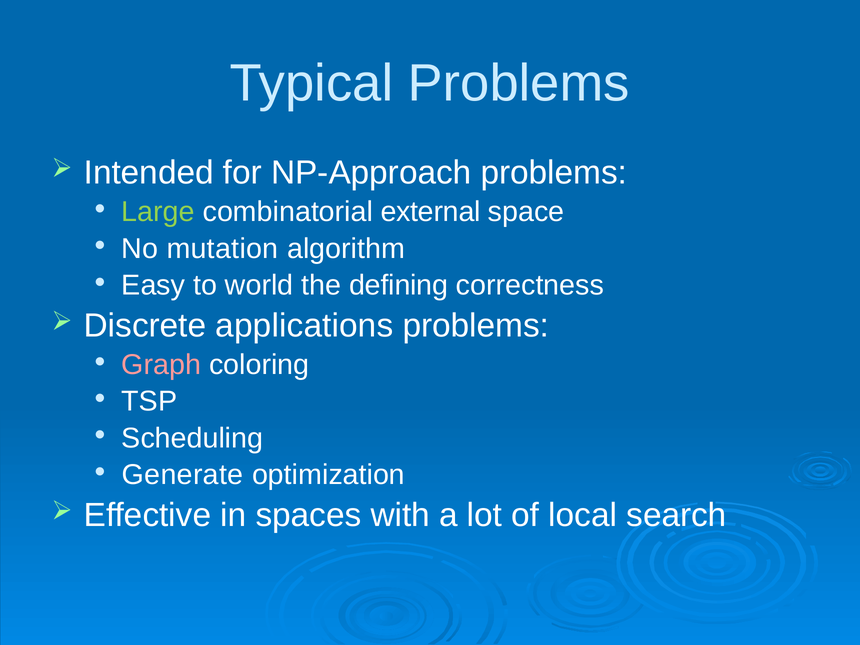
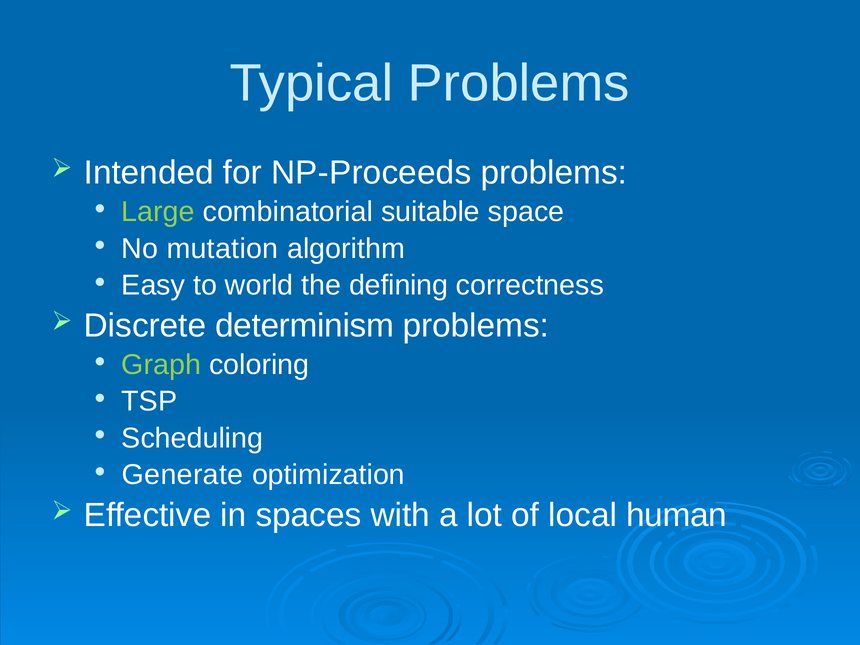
NP-Approach: NP-Approach -> NP-Proceeds
external: external -> suitable
applications: applications -> determinism
Graph colour: pink -> light green
search: search -> human
